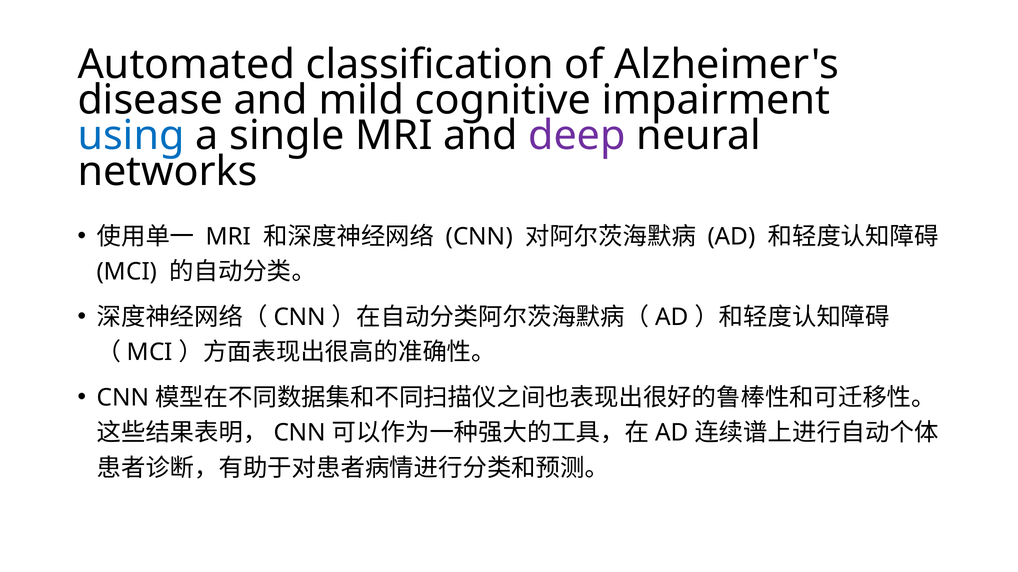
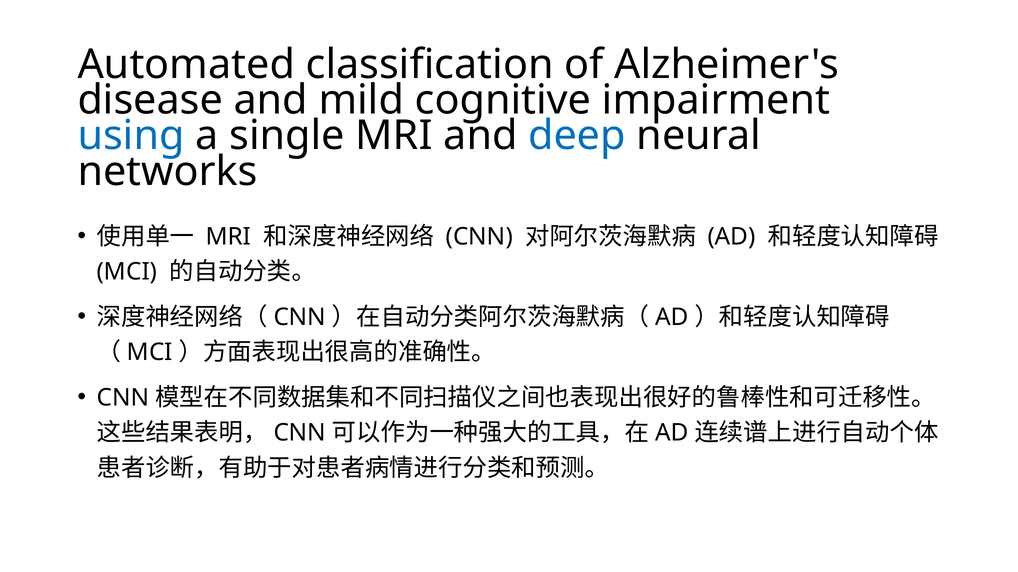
deep colour: purple -> blue
